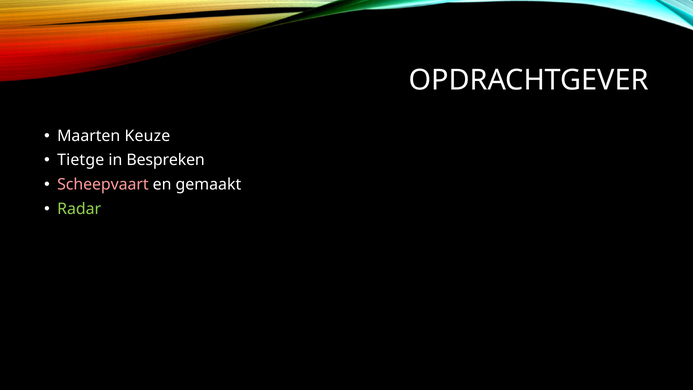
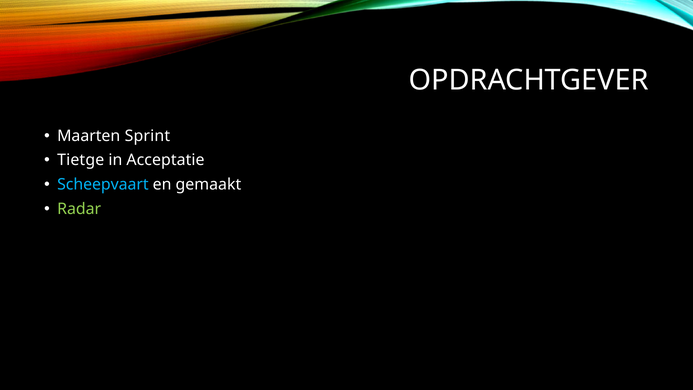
Keuze: Keuze -> Sprint
Bespreken: Bespreken -> Acceptatie
Scheepvaart colour: pink -> light blue
